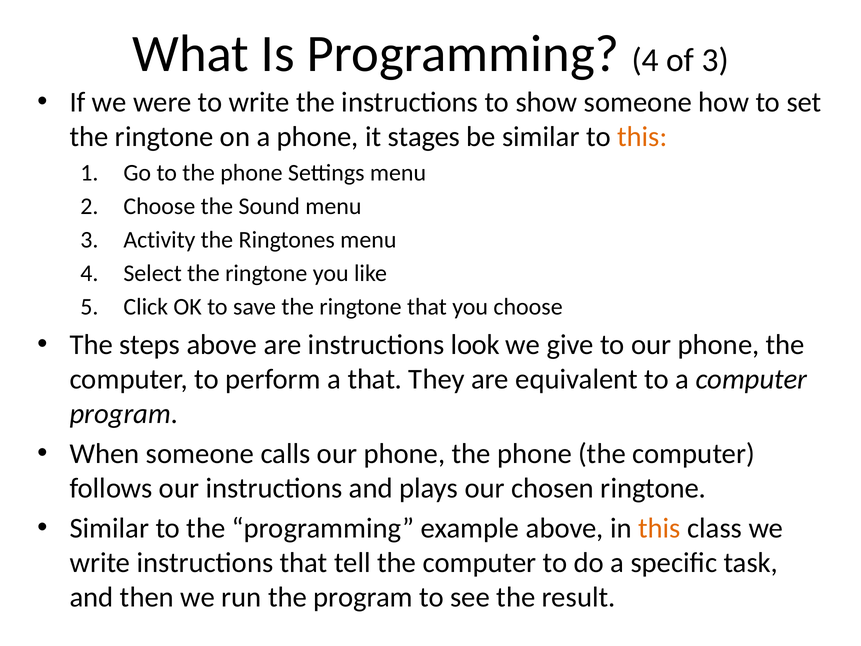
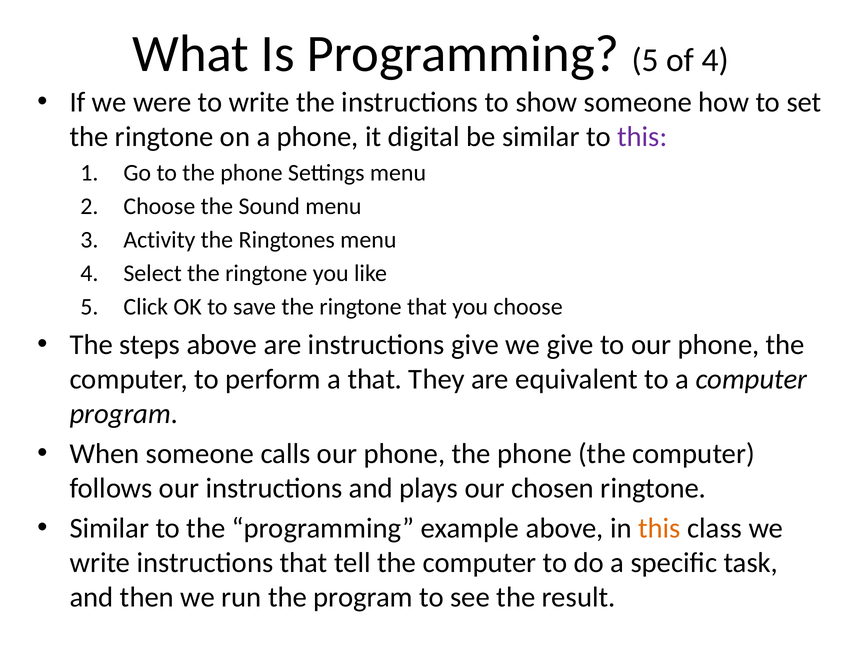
Programming 4: 4 -> 5
of 3: 3 -> 4
stages: stages -> digital
this at (642, 137) colour: orange -> purple
instructions look: look -> give
